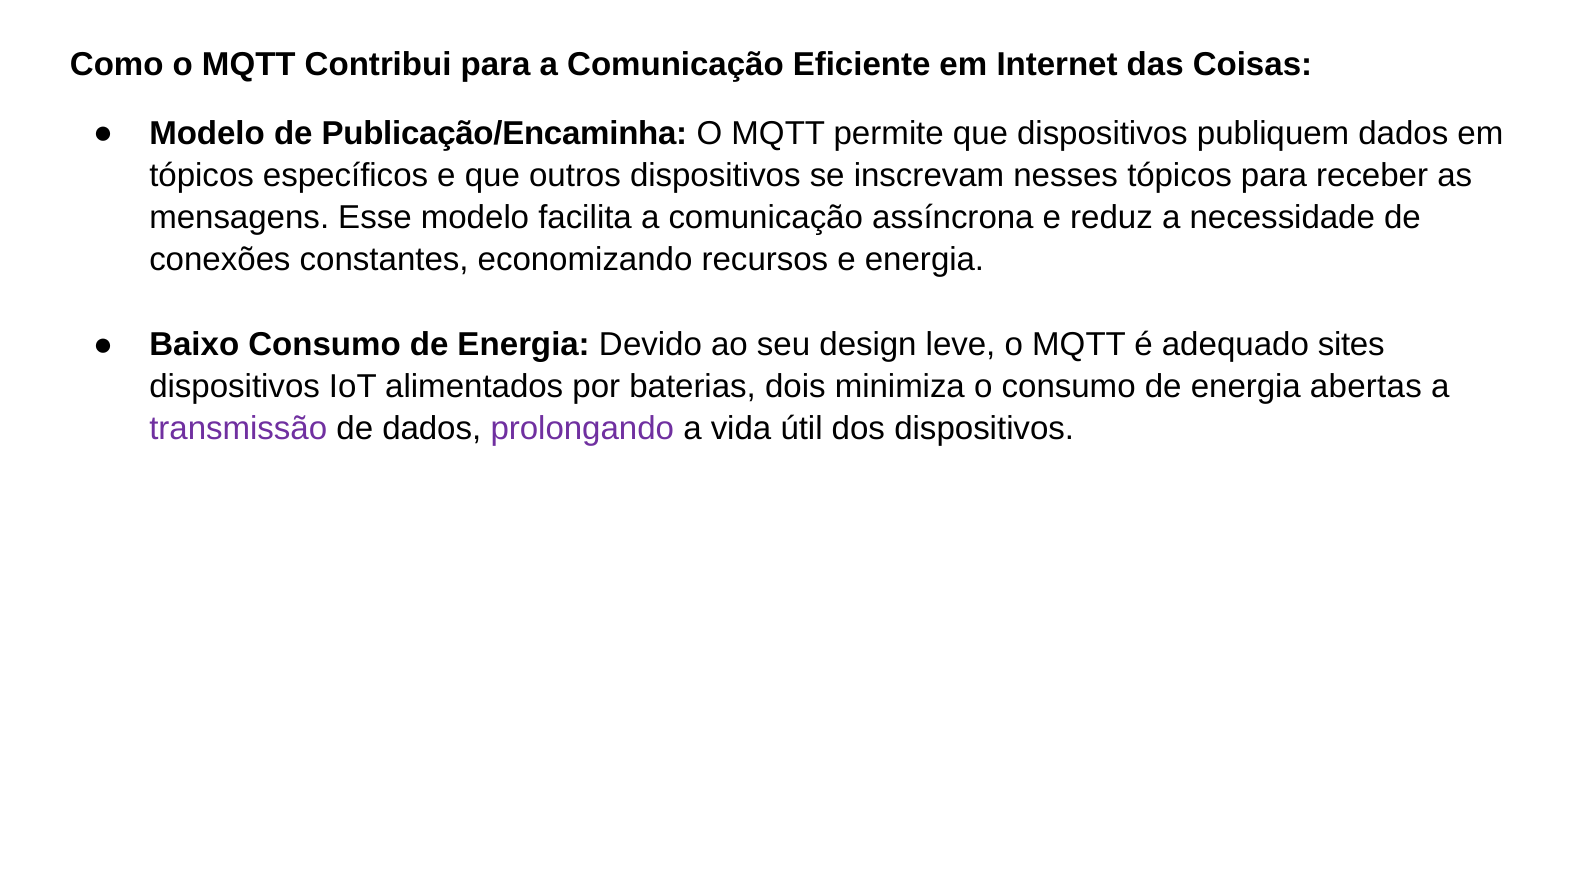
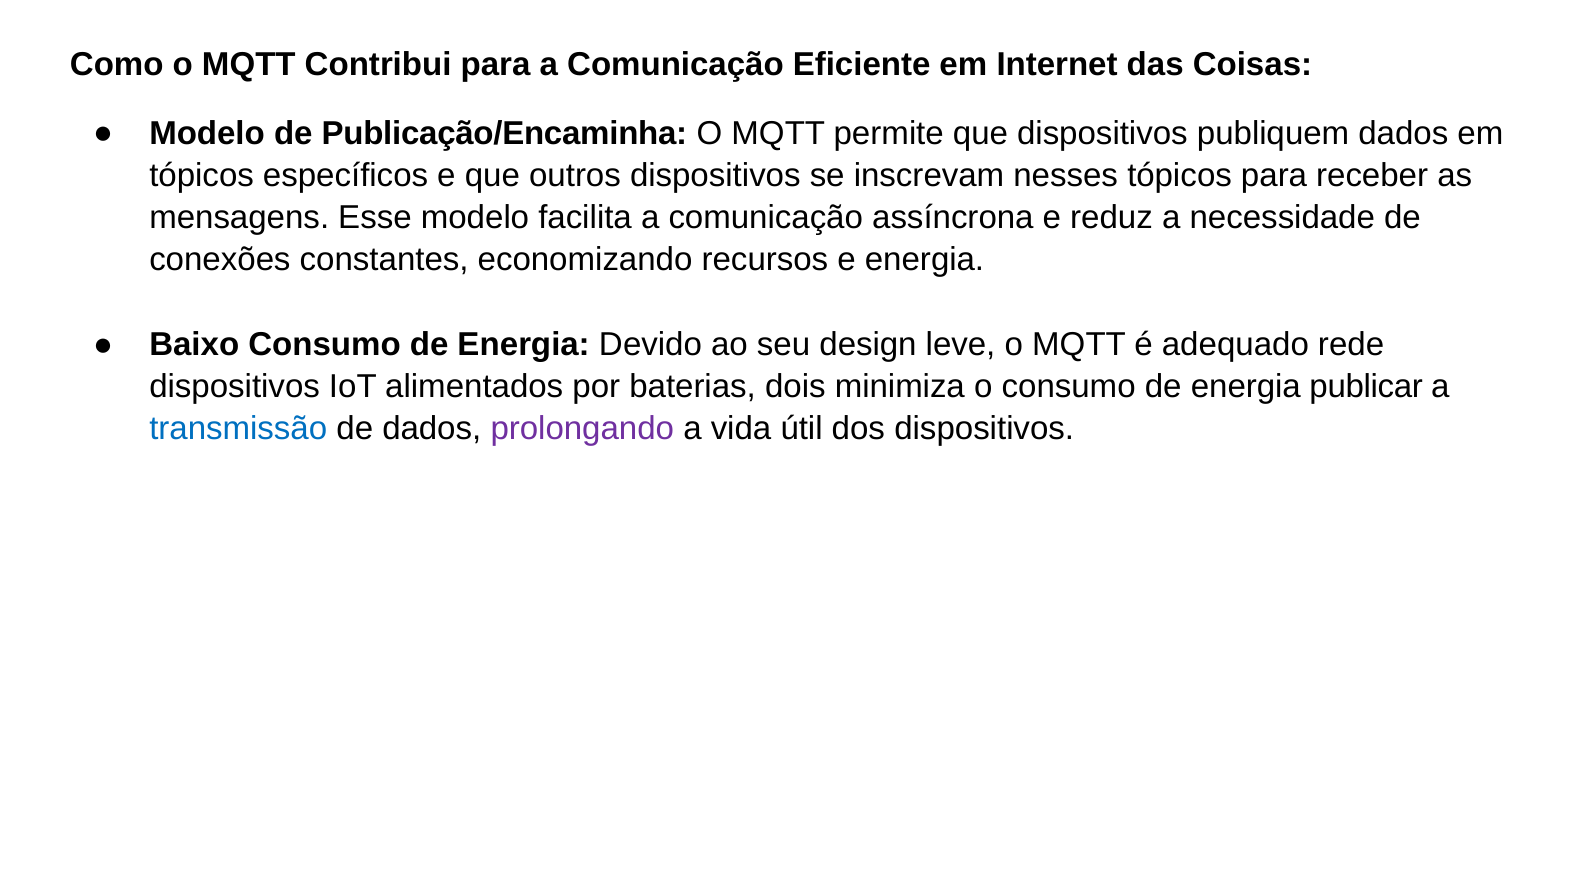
sites: sites -> rede
abertas: abertas -> publicar
transmissão colour: purple -> blue
